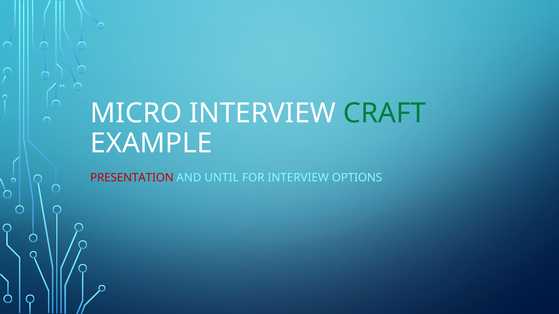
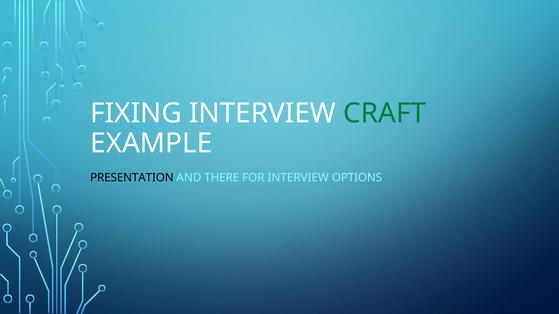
MICRO: MICRO -> FIXING
PRESENTATION colour: red -> black
UNTIL: UNTIL -> THERE
